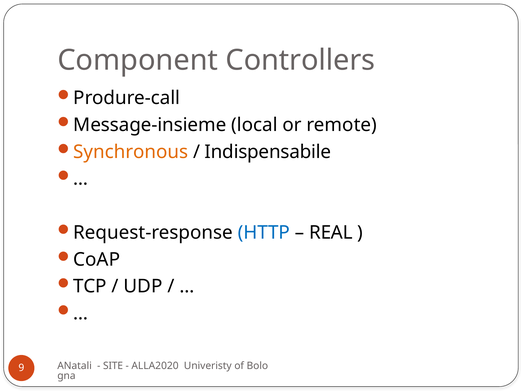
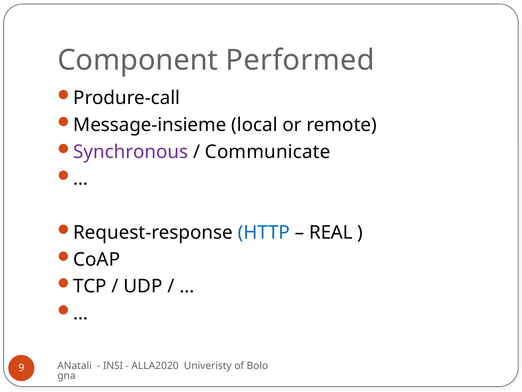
Controllers: Controllers -> Performed
Synchronous colour: orange -> purple
Indispensabile: Indispensabile -> Communicate
SITE: SITE -> INSI
